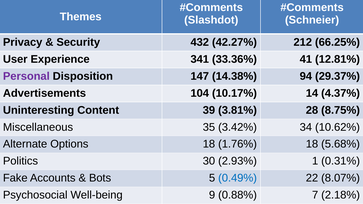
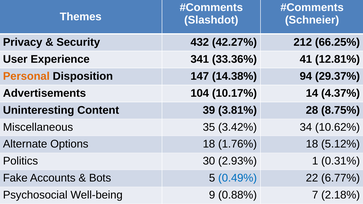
Personal colour: purple -> orange
5.68%: 5.68% -> 5.12%
8.07%: 8.07% -> 6.77%
